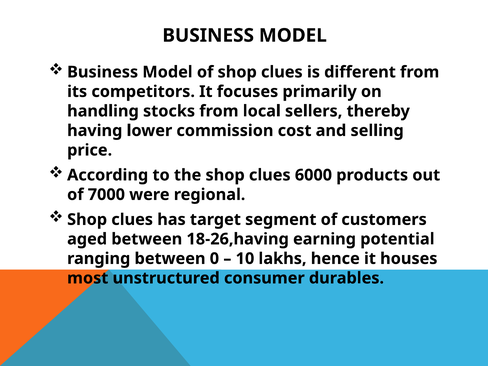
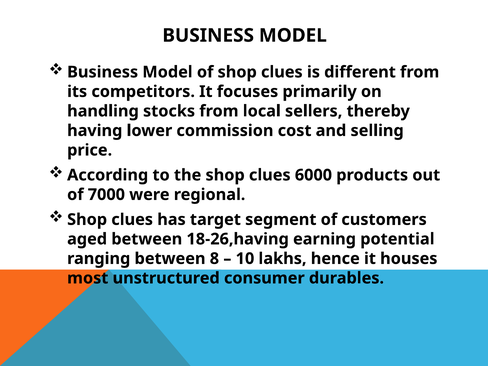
0: 0 -> 8
